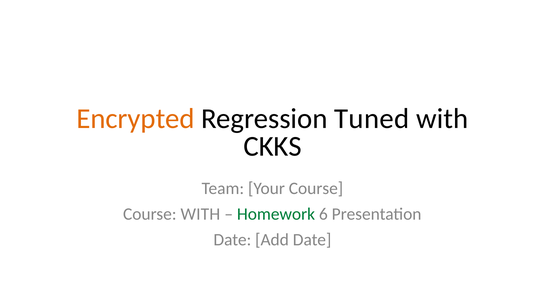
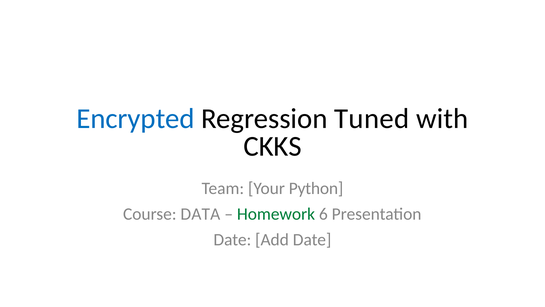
Encrypted colour: orange -> blue
Your Course: Course -> Python
Course WITH: WITH -> DATA
